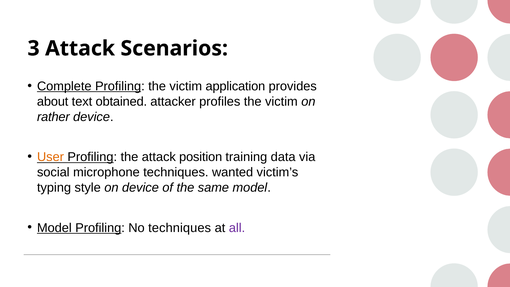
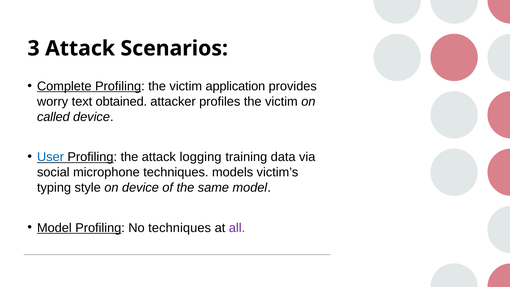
about: about -> worry
rather: rather -> called
User colour: orange -> blue
position: position -> logging
wanted: wanted -> models
